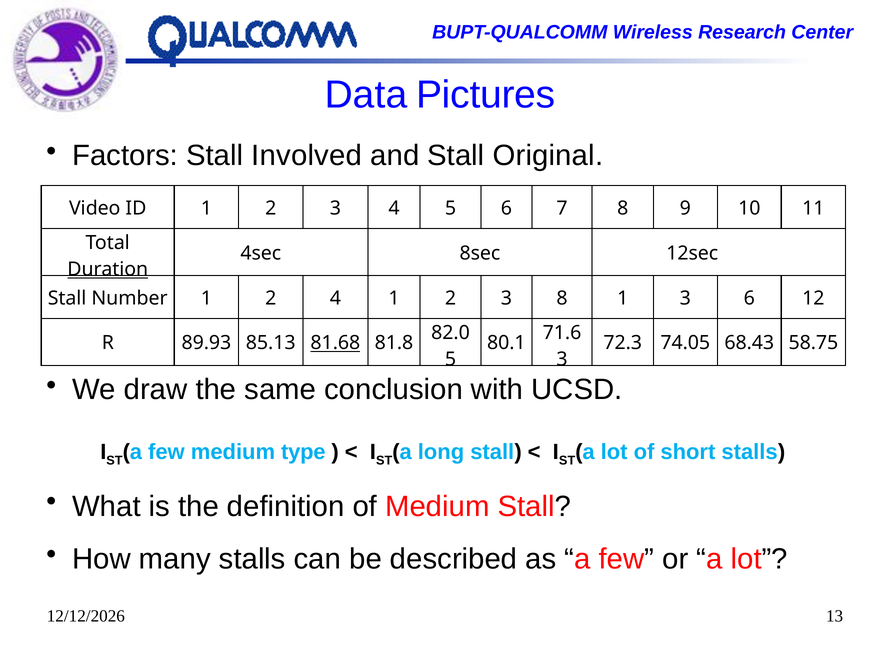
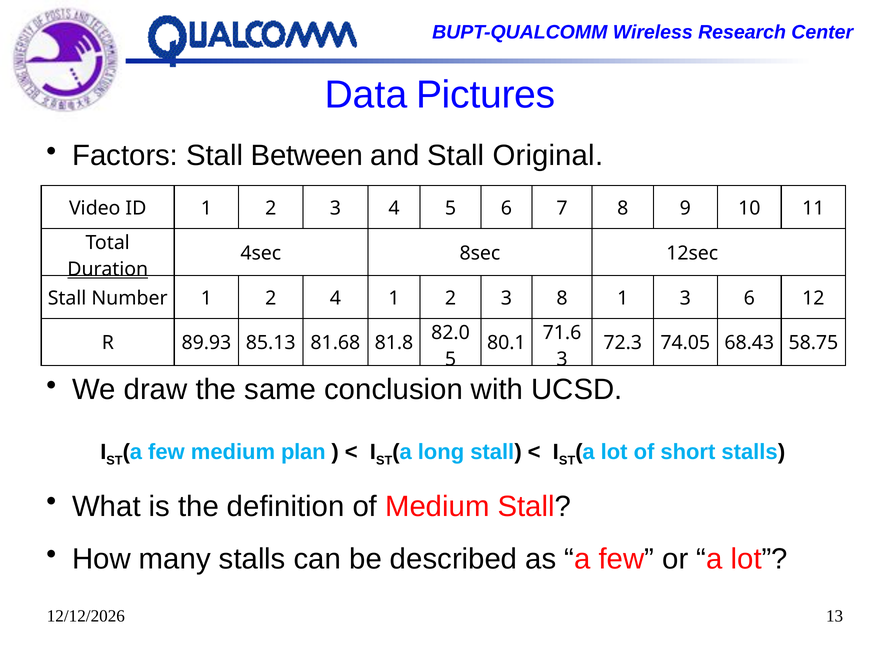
Involved: Involved -> Between
81.68 underline: present -> none
type: type -> plan
